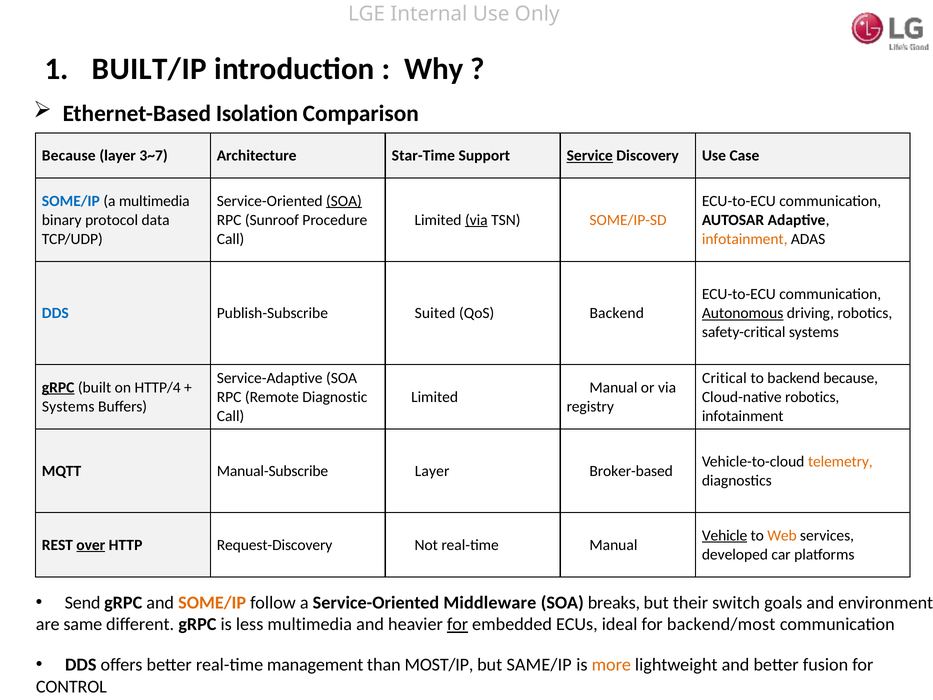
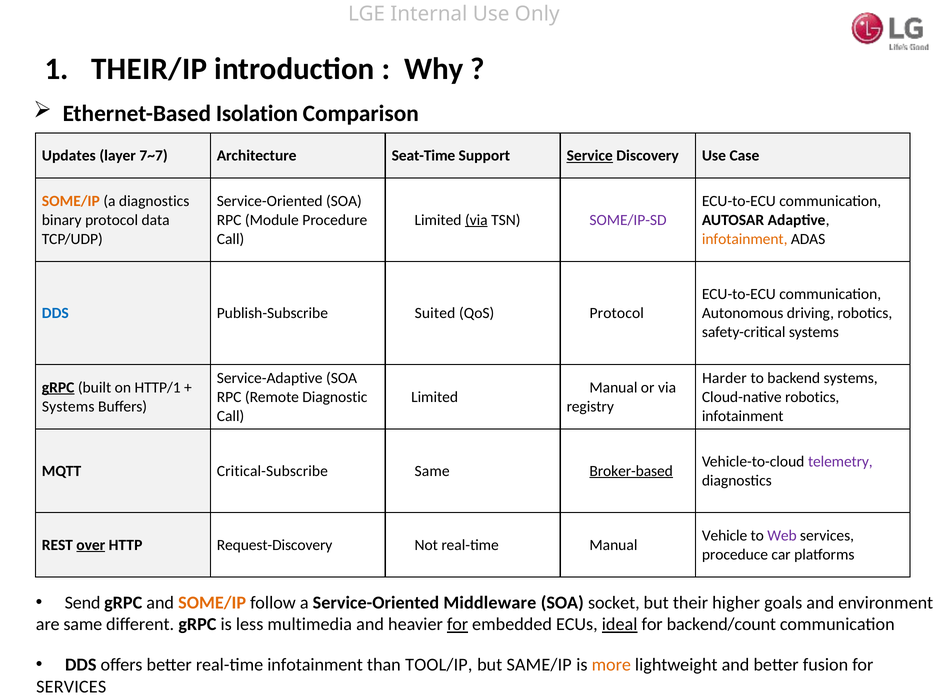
BUILT/IP: BUILT/IP -> THEIR/IP
Because at (69, 156): Because -> Updates
3~7: 3~7 -> 7~7
Star-Time: Star-Time -> Seat-Time
SOME/IP at (71, 201) colour: blue -> orange
a multimedia: multimedia -> diagnostics
SOA at (344, 201) underline: present -> none
SOME/IP-SD colour: orange -> purple
Sunroof: Sunroof -> Module
Backend at (617, 313): Backend -> Protocol
Autonomous underline: present -> none
Critical: Critical -> Harder
backend because: because -> systems
HTTP/4: HTTP/4 -> HTTP/1
telemetry colour: orange -> purple
Manual-Subscribe: Manual-Subscribe -> Critical-Subscribe
Layer at (432, 471): Layer -> Same
Broker-based underline: none -> present
Vehicle underline: present -> none
Web colour: orange -> purple
developed: developed -> proceduce
breaks: breaks -> socket
switch: switch -> higher
ideal underline: none -> present
backend/most: backend/most -> backend/count
real-time management: management -> infotainment
MOST/IP: MOST/IP -> TOOL/IP
CONTROL at (71, 686): CONTROL -> SERVICES
